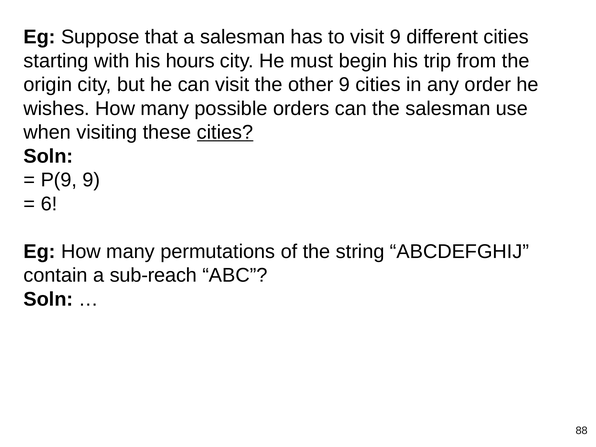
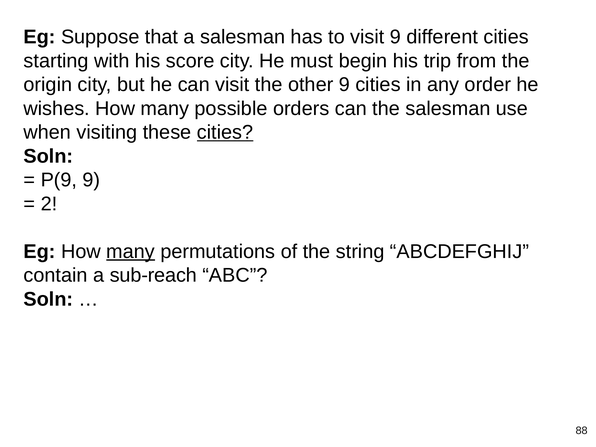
hours: hours -> score
6: 6 -> 2
many at (131, 252) underline: none -> present
